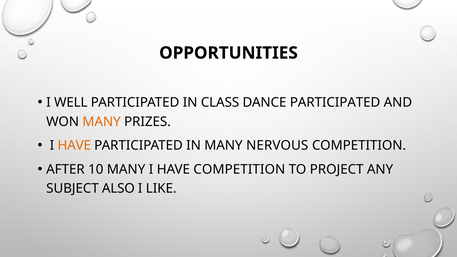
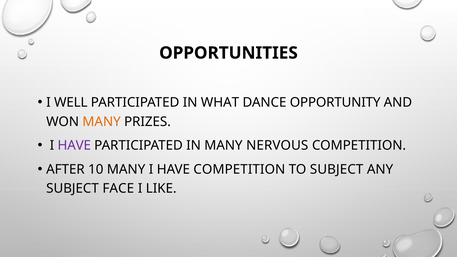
CLASS: CLASS -> WHAT
DANCE PARTICIPATED: PARTICIPATED -> OPPORTUNITY
HAVE at (74, 146) colour: orange -> purple
TO PROJECT: PROJECT -> SUBJECT
ALSO: ALSO -> FACE
